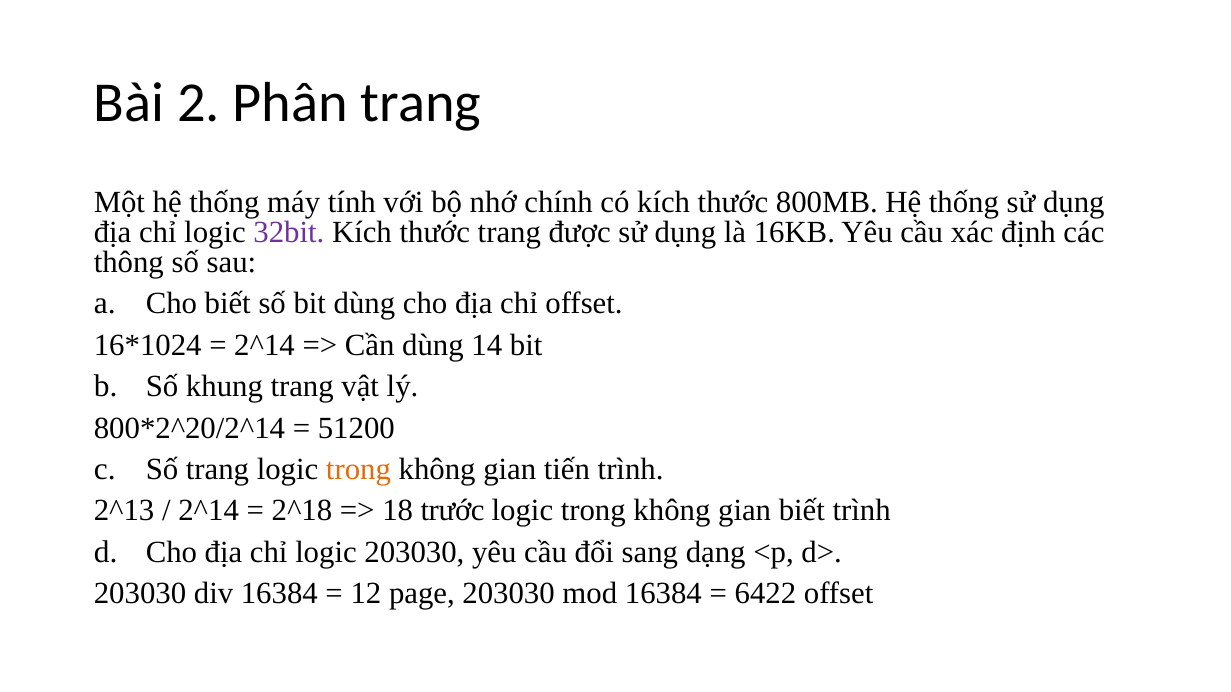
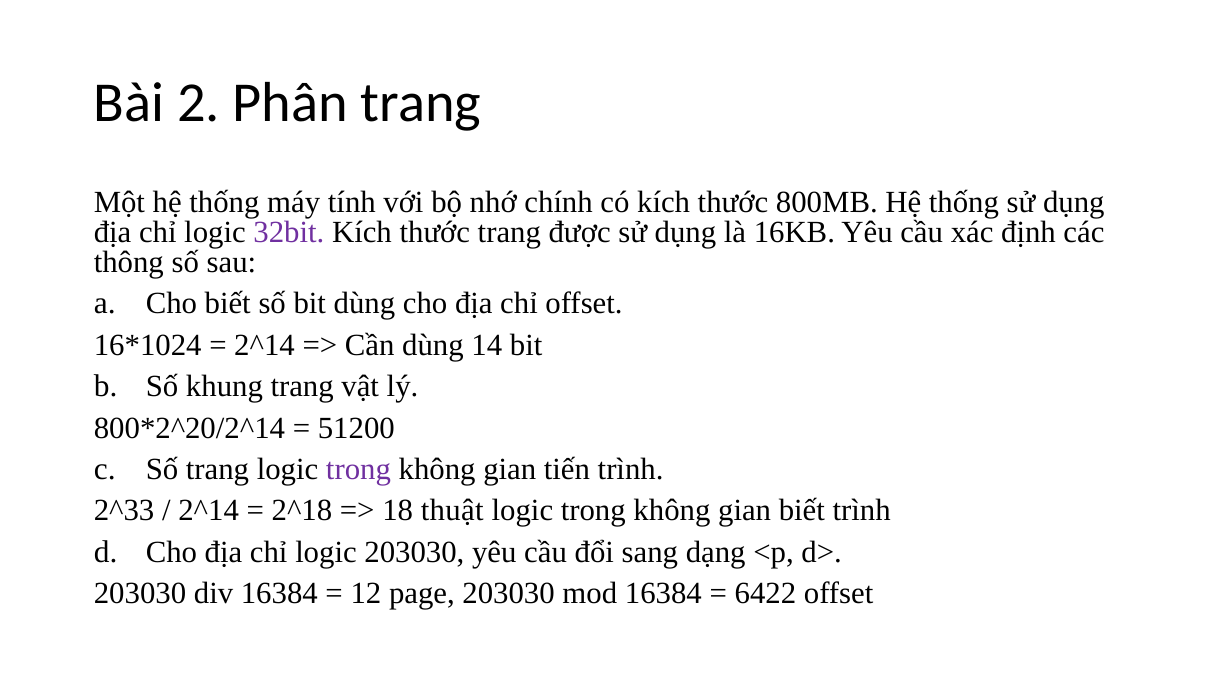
trong at (358, 470) colour: orange -> purple
2^13: 2^13 -> 2^33
trước: trước -> thuật
